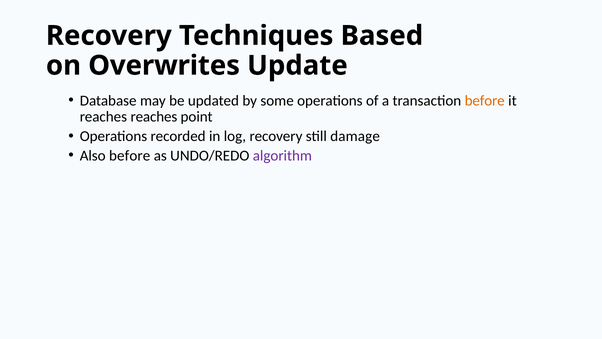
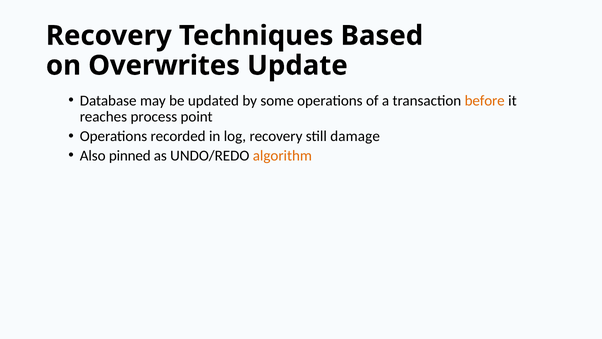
reaches reaches: reaches -> process
Also before: before -> pinned
algorithm colour: purple -> orange
